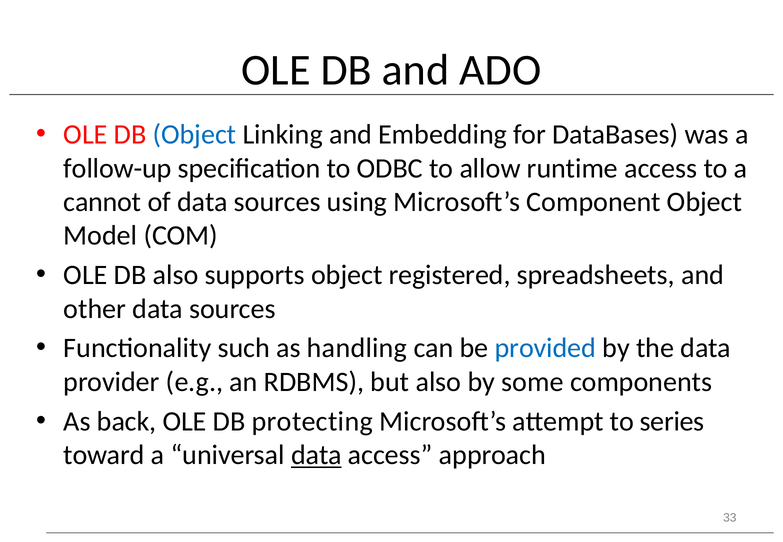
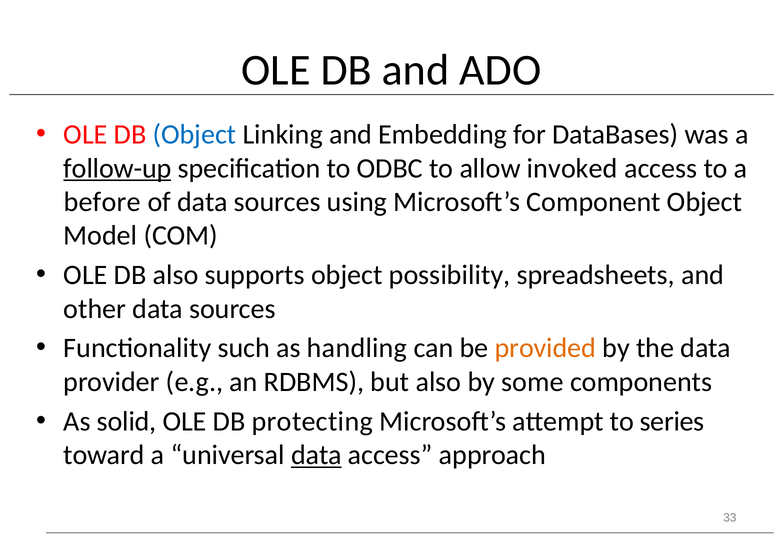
follow-up underline: none -> present
runtime: runtime -> invoked
cannot: cannot -> before
registered: registered -> possibility
provided colour: blue -> orange
back: back -> solid
